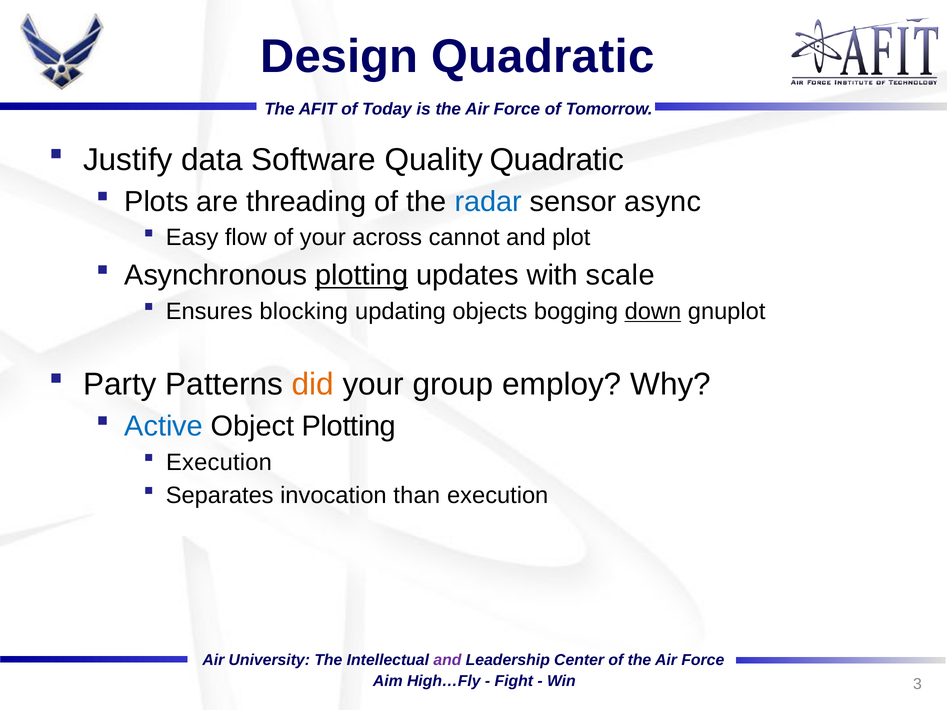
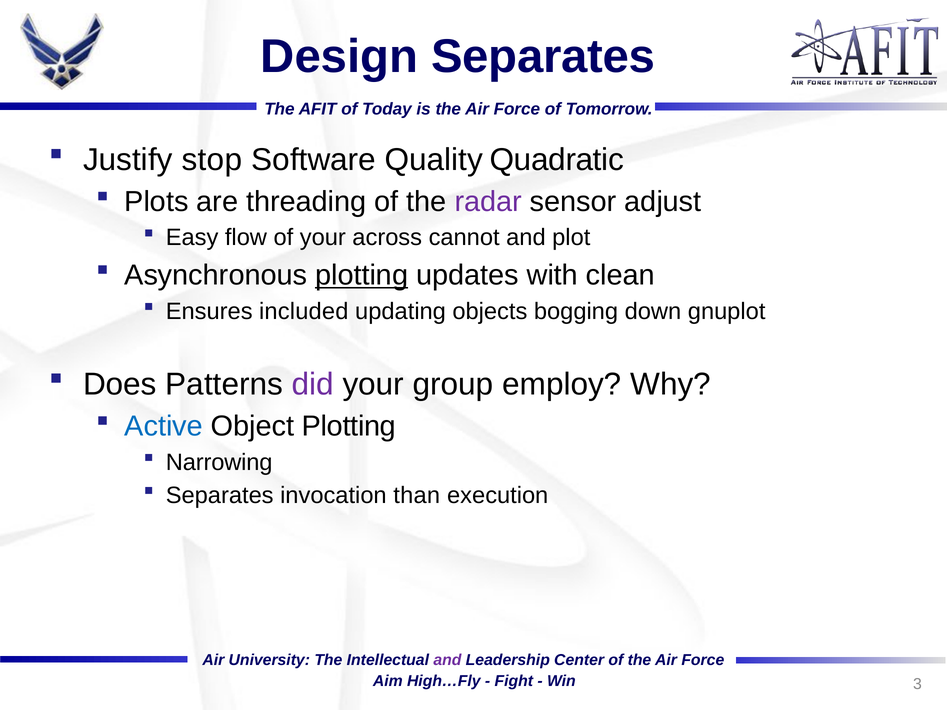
Design Quadratic: Quadratic -> Separates
data: data -> stop
radar colour: blue -> purple
async: async -> adjust
scale: scale -> clean
blocking: blocking -> included
down underline: present -> none
Party: Party -> Does
did colour: orange -> purple
Execution at (219, 462): Execution -> Narrowing
